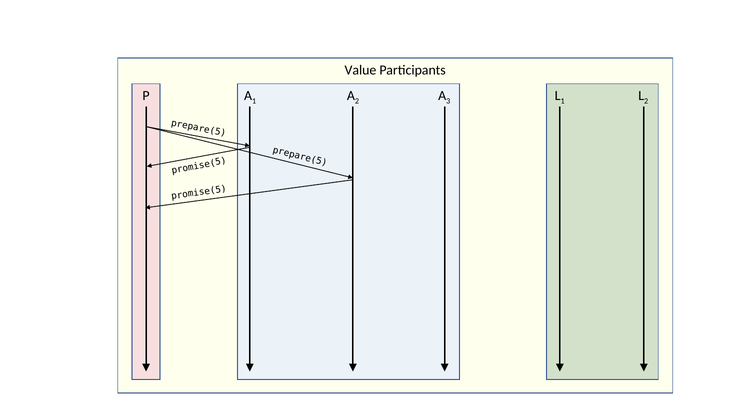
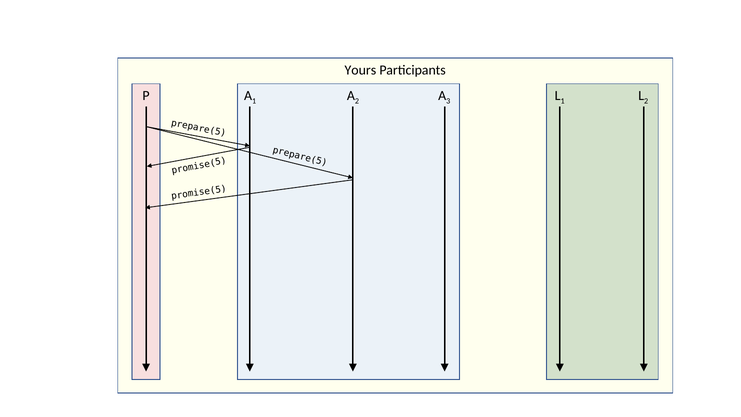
Value: Value -> Yours
